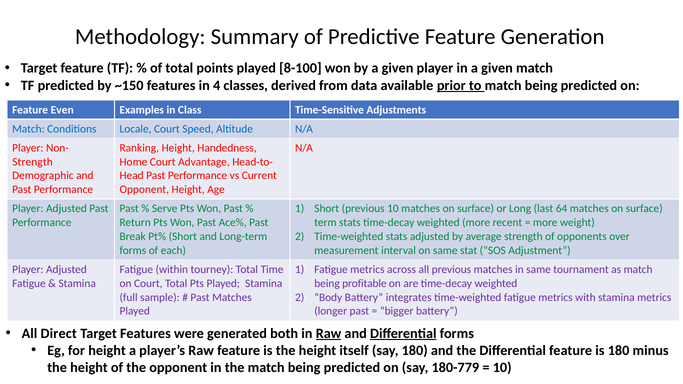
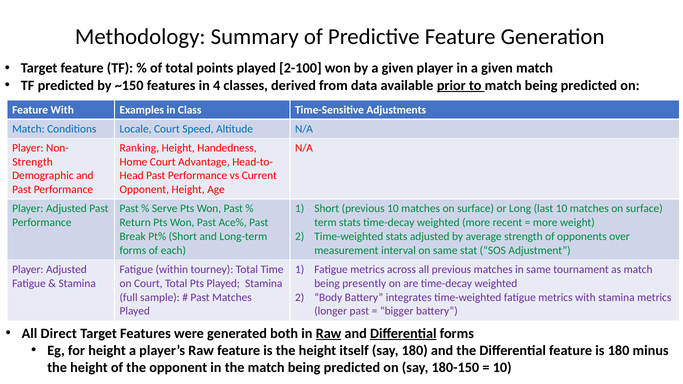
8-100: 8-100 -> 2-100
Feature Even: Even -> With
last 64: 64 -> 10
profitable: profitable -> presently
180-779: 180-779 -> 180-150
